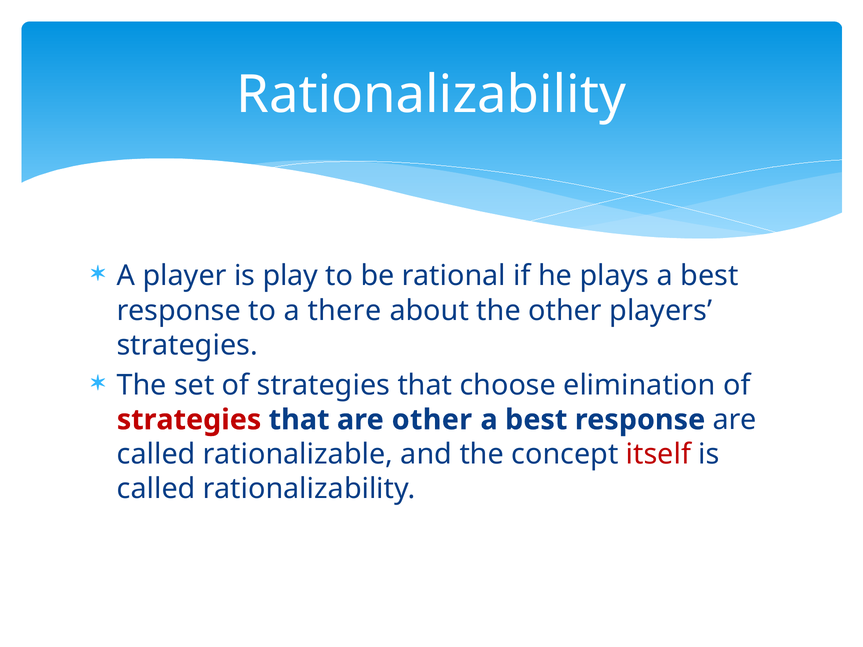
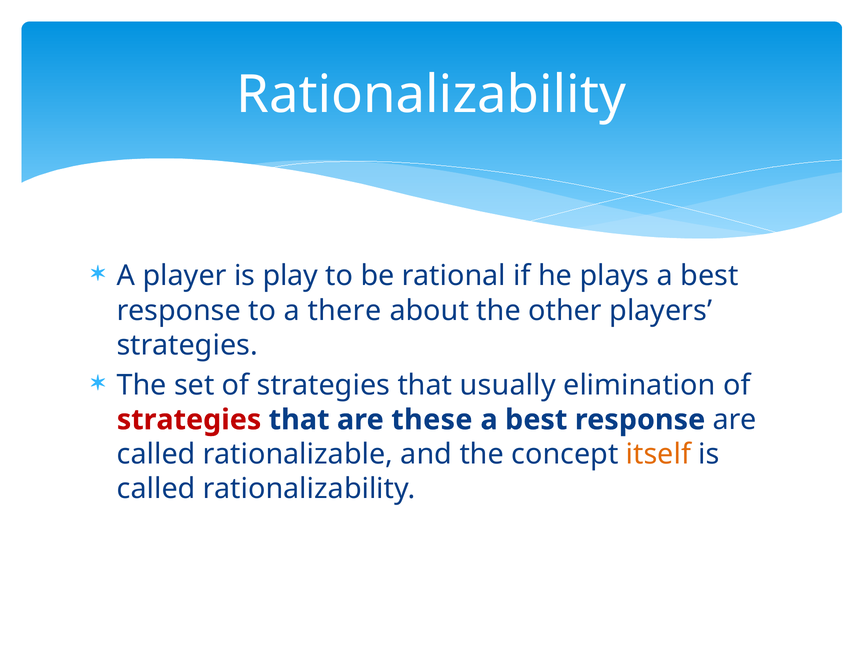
choose: choose -> usually
are other: other -> these
itself colour: red -> orange
